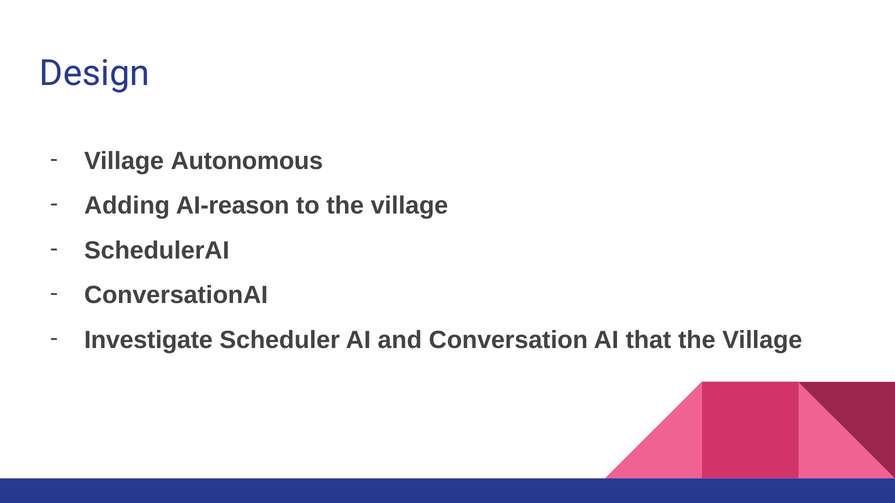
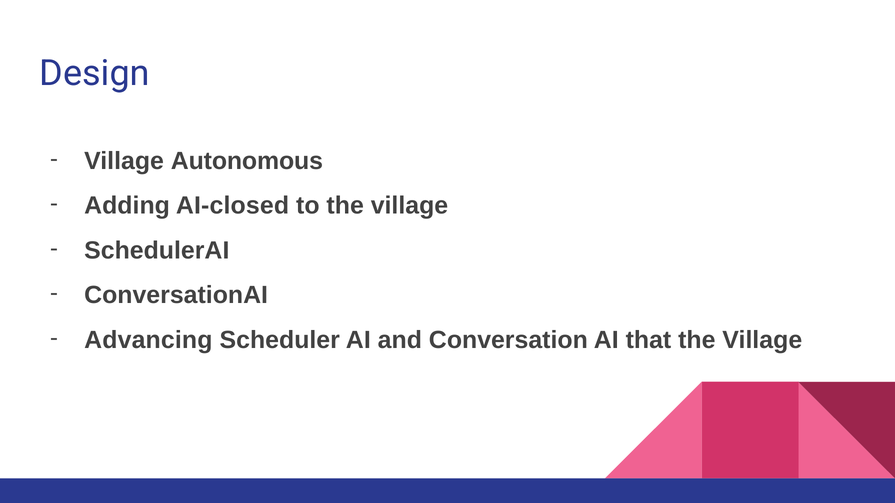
AI-reason: AI-reason -> AI-closed
Investigate: Investigate -> Advancing
